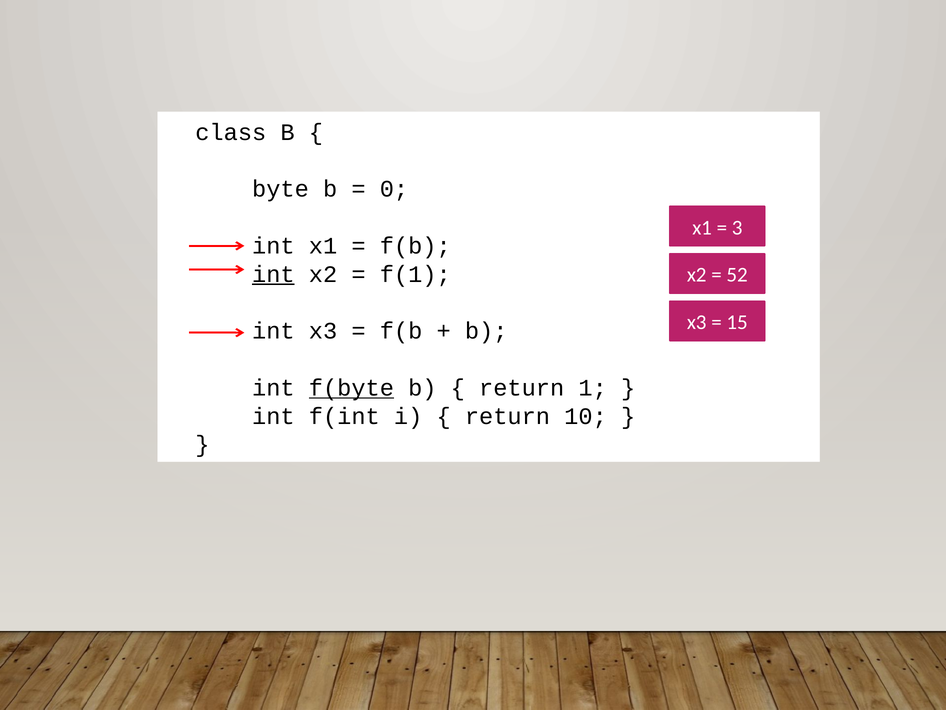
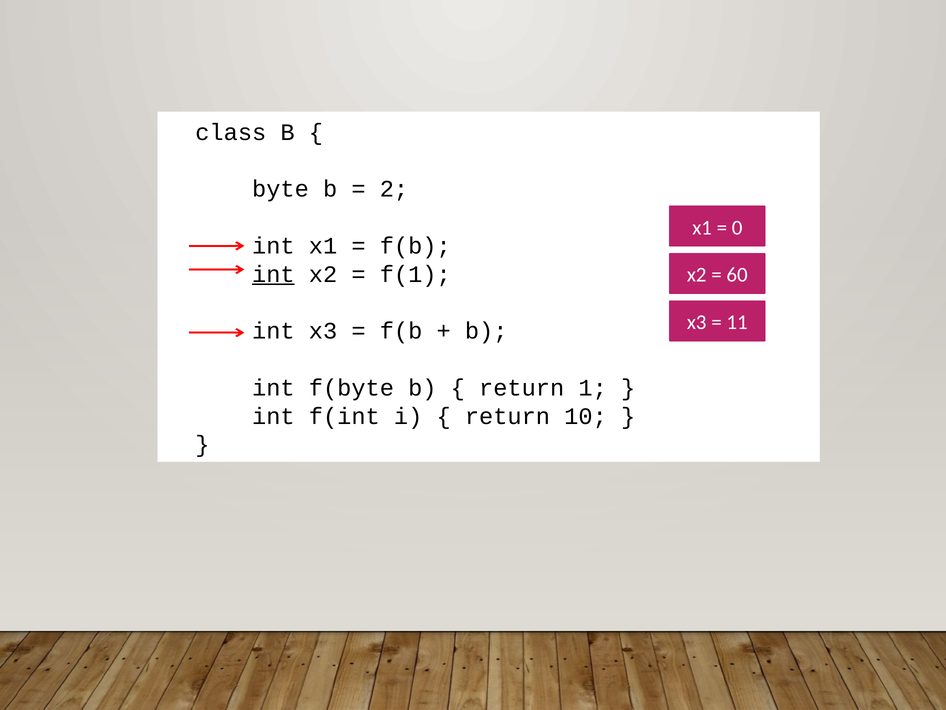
0: 0 -> 2
3: 3 -> 0
52: 52 -> 60
15: 15 -> 11
f(byte underline: present -> none
